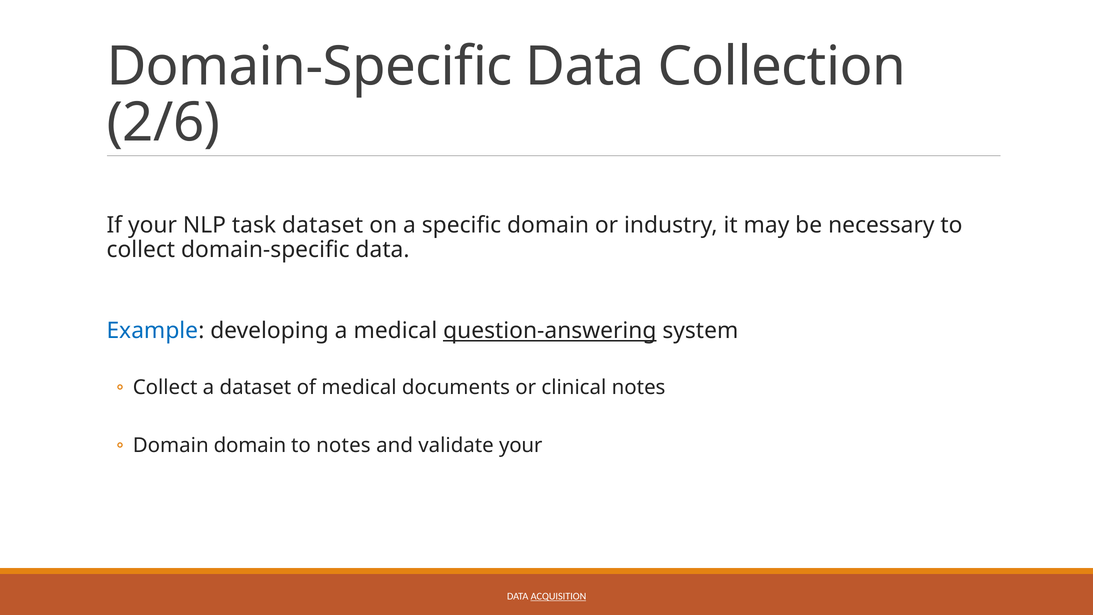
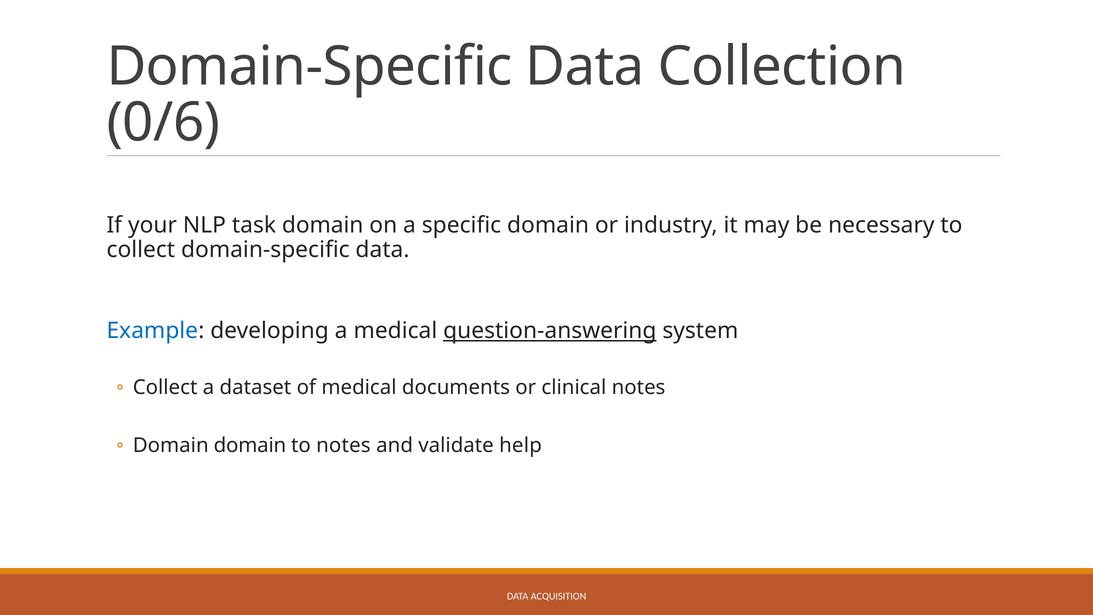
2/6: 2/6 -> 0/6
task dataset: dataset -> domain
validate your: your -> help
ACQUISITION underline: present -> none
